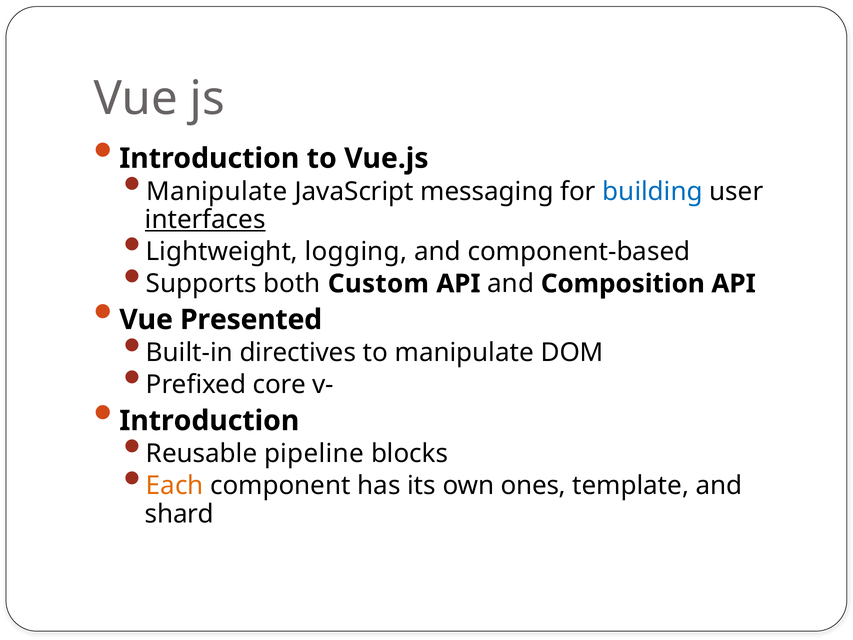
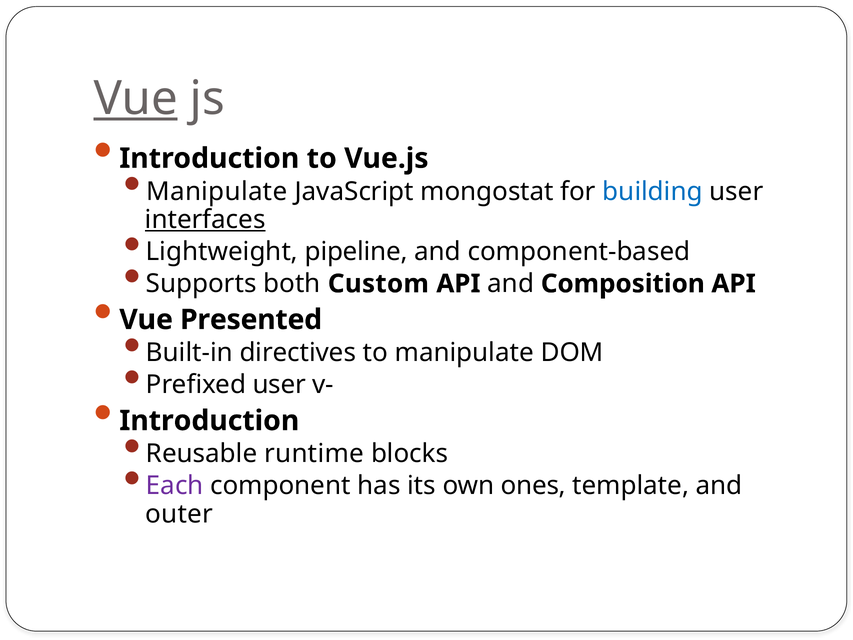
Vue at (136, 99) underline: none -> present
messaging: messaging -> mongostat
logging: logging -> pipeline
Prefixed core: core -> user
pipeline: pipeline -> runtime
Each colour: orange -> purple
shard: shard -> outer
